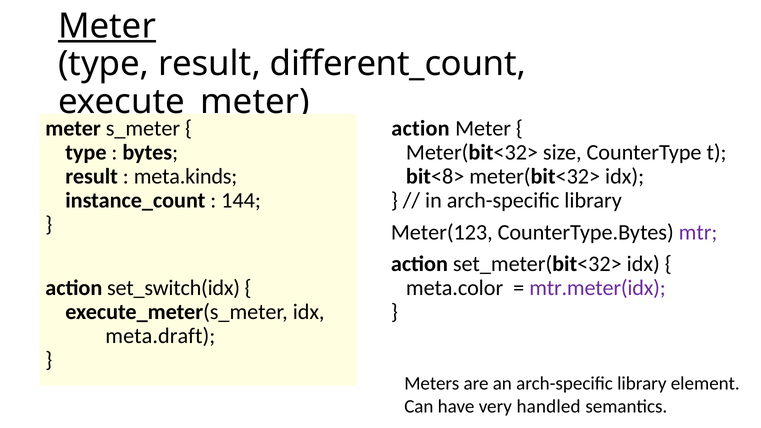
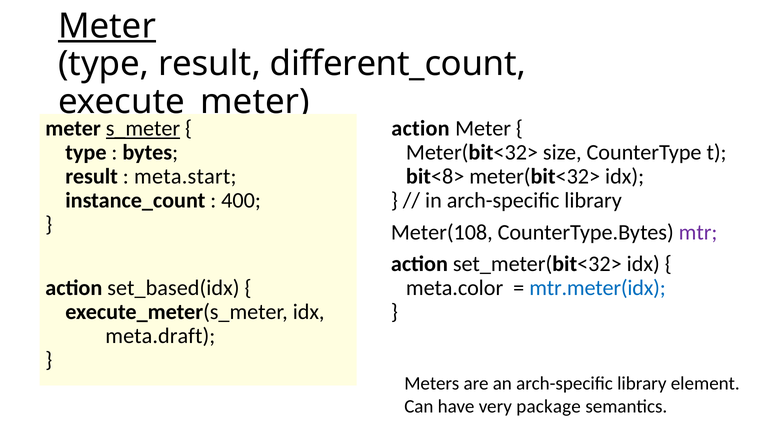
s_meter underline: none -> present
meta.kinds: meta.kinds -> meta.start
144: 144 -> 400
Meter(123: Meter(123 -> Meter(108
set_switch(idx: set_switch(idx -> set_based(idx
mtr.meter(idx colour: purple -> blue
handled: handled -> package
